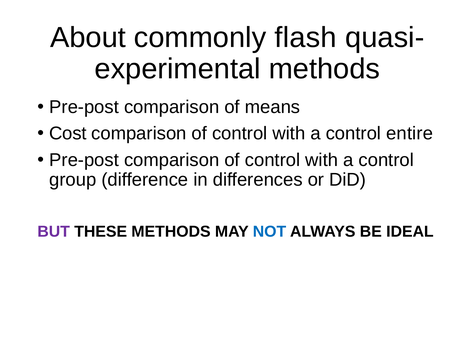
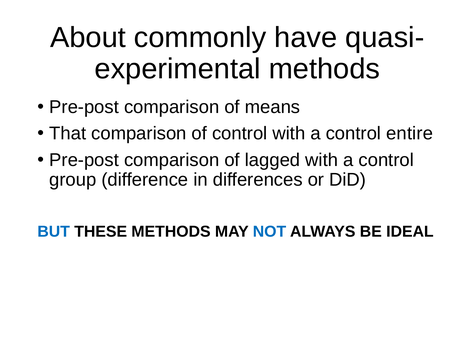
flash: flash -> have
Cost: Cost -> That
Pre-post comparison of control: control -> lagged
BUT colour: purple -> blue
